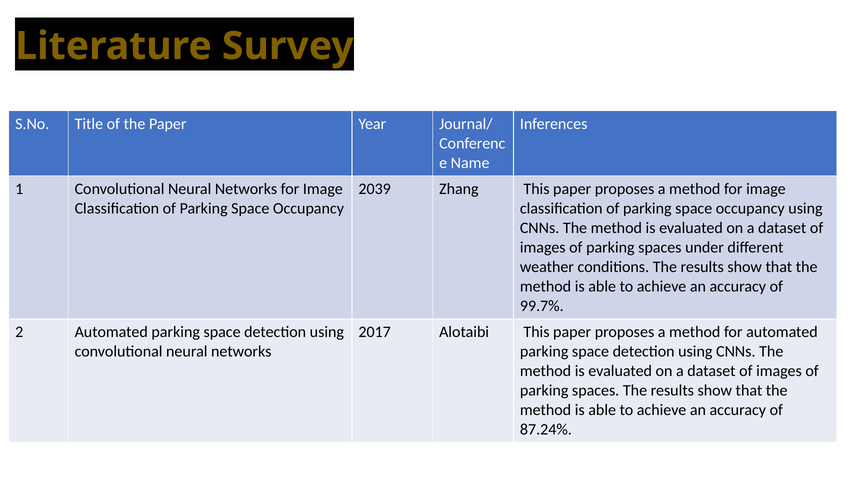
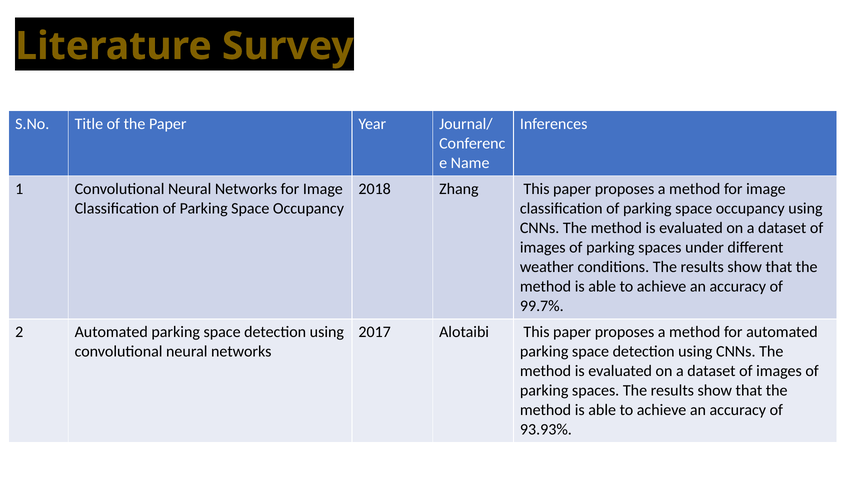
2039: 2039 -> 2018
87.24%: 87.24% -> 93.93%
